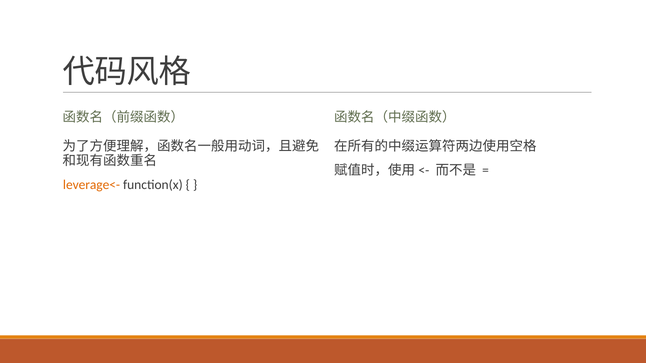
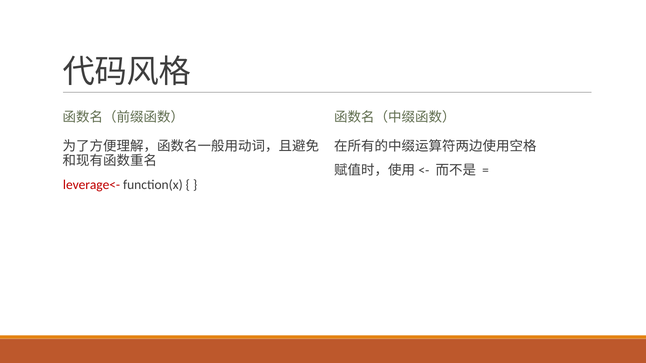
leverage<- colour: orange -> red
